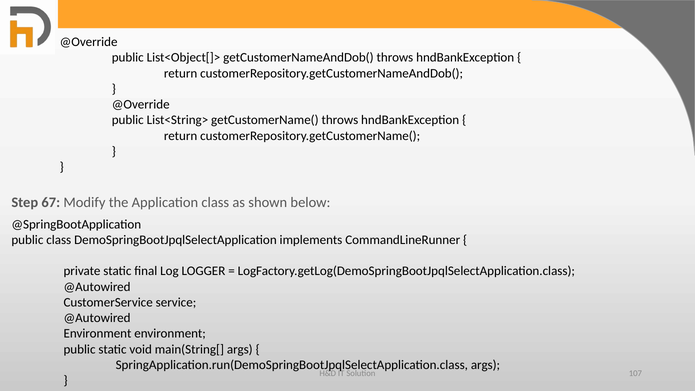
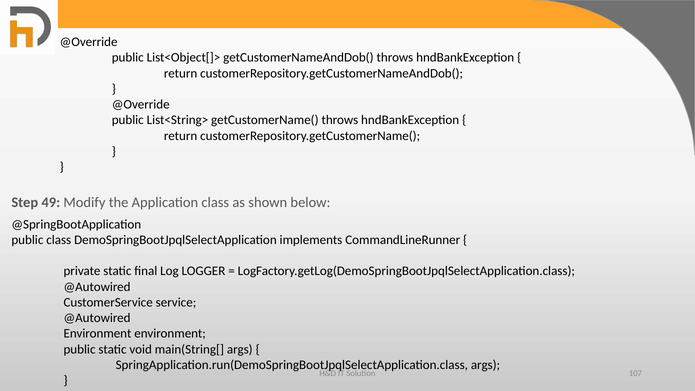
67: 67 -> 49
